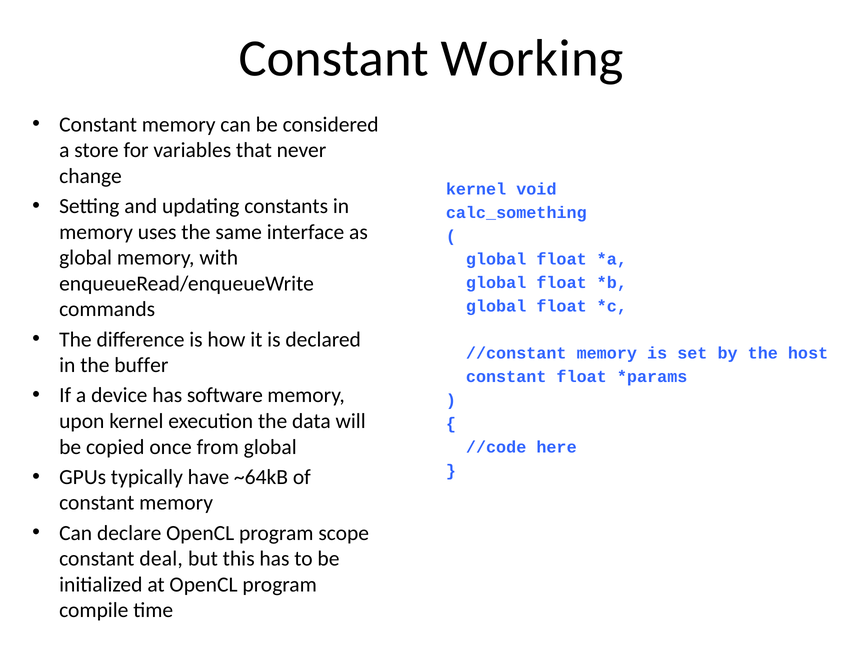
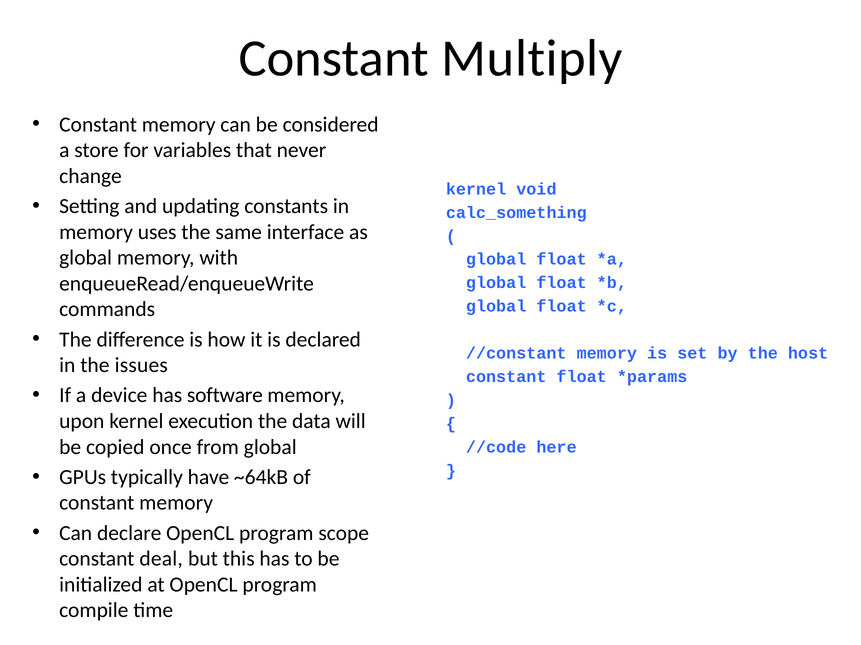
Working: Working -> Multiply
buffer: buffer -> issues
